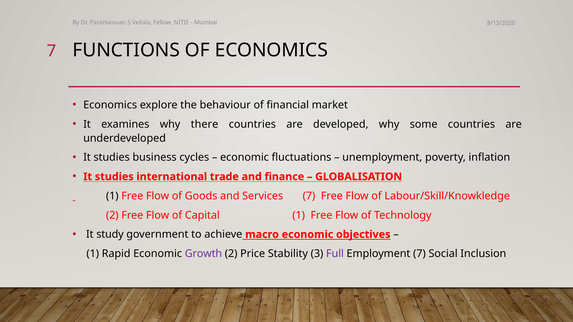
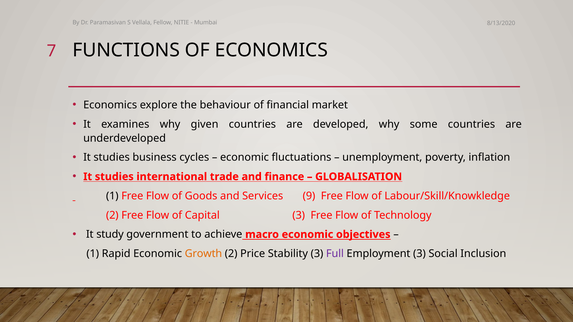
there: there -> given
Services 7: 7 -> 9
Capital 1: 1 -> 3
Growth colour: purple -> orange
Employment 7: 7 -> 3
